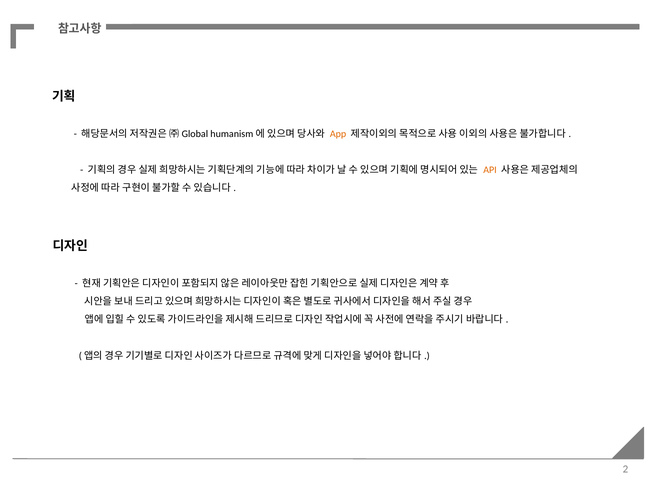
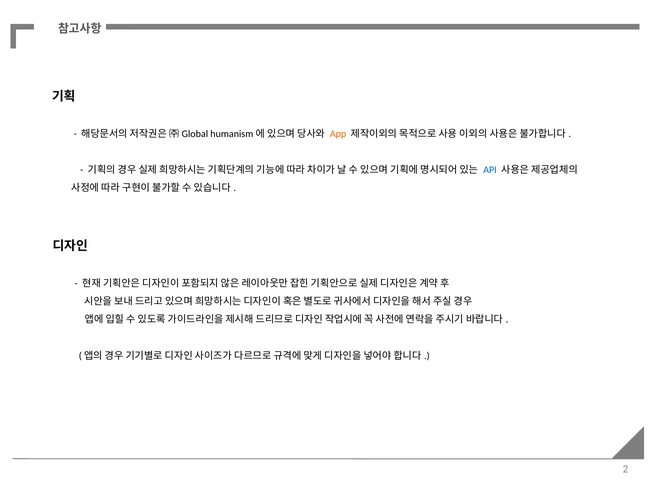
API colour: orange -> blue
